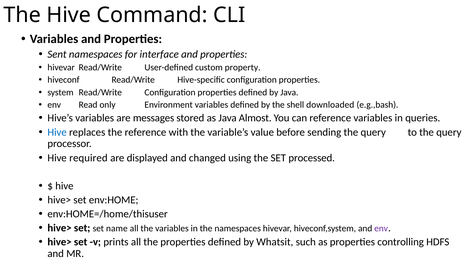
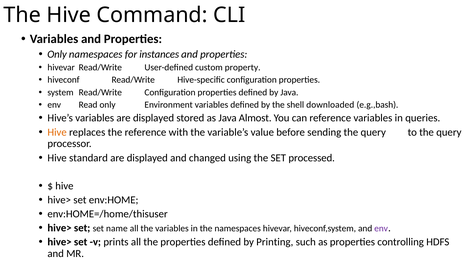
Sent at (57, 54): Sent -> Only
interface: interface -> instances
variables are messages: messages -> displayed
Hive at (57, 132) colour: blue -> orange
required: required -> standard
Whatsit: Whatsit -> Printing
